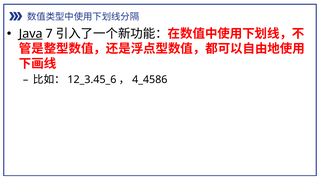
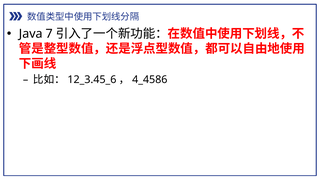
Java underline: present -> none
